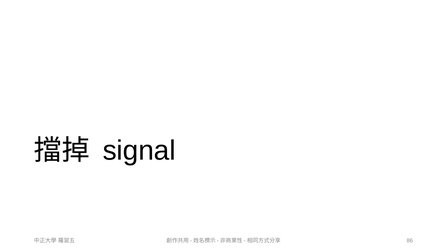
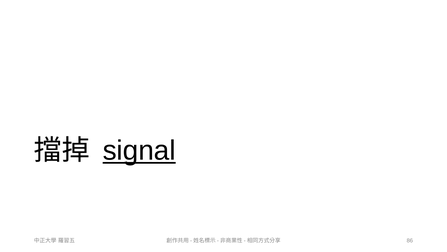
signal underline: none -> present
